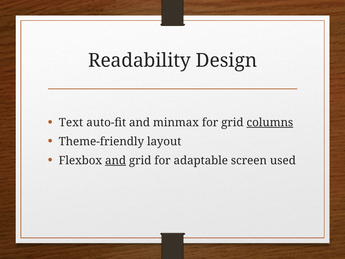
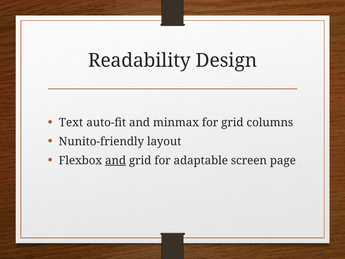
columns underline: present -> none
Theme-friendly: Theme-friendly -> Nunito-friendly
used: used -> page
